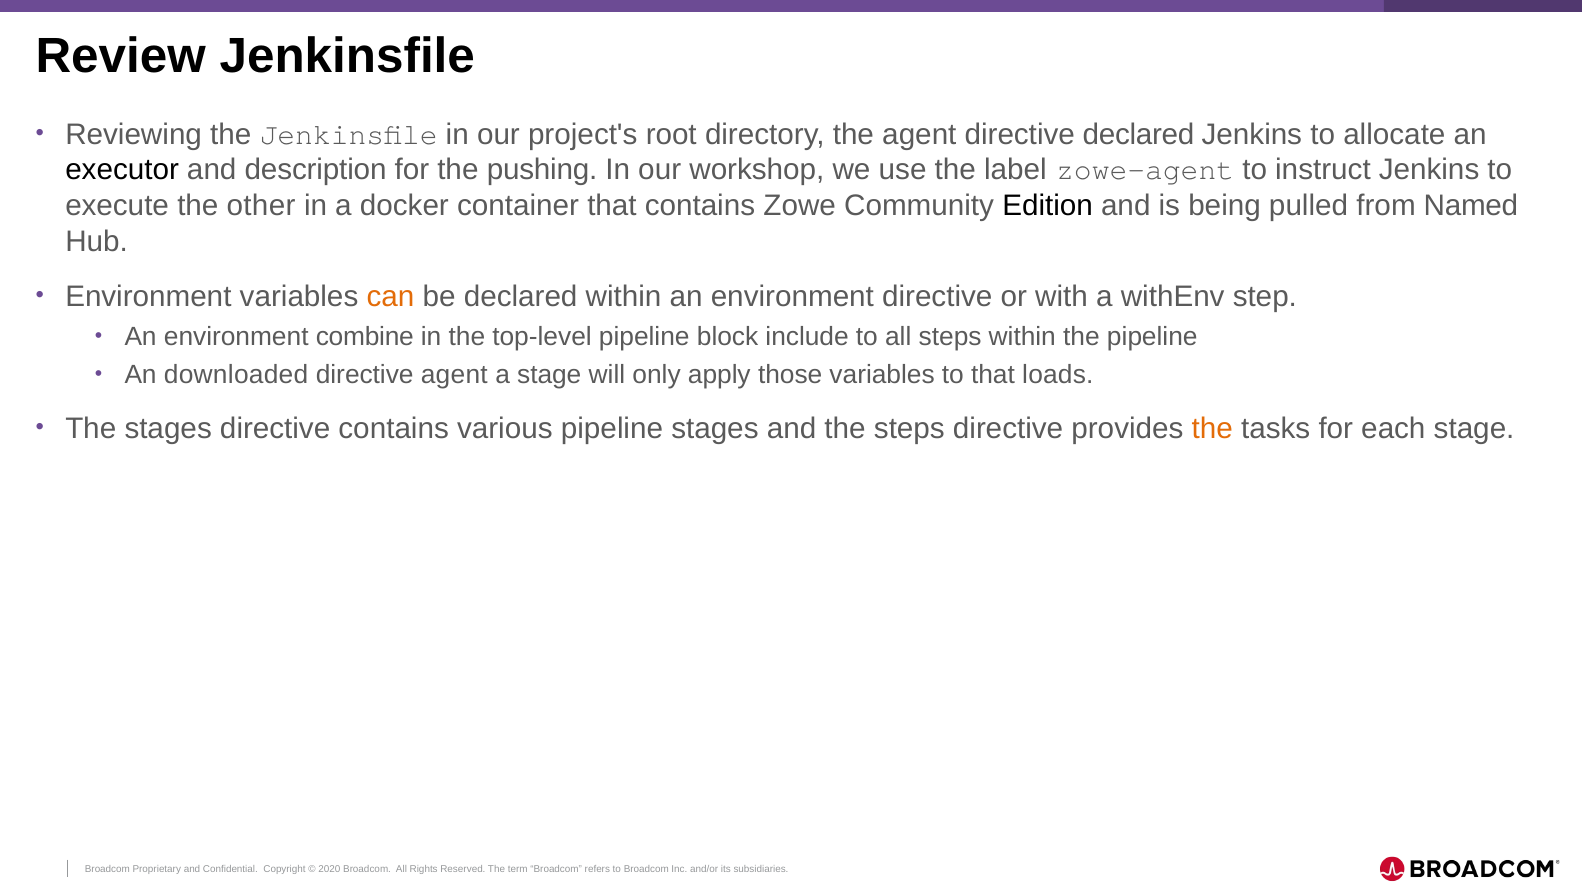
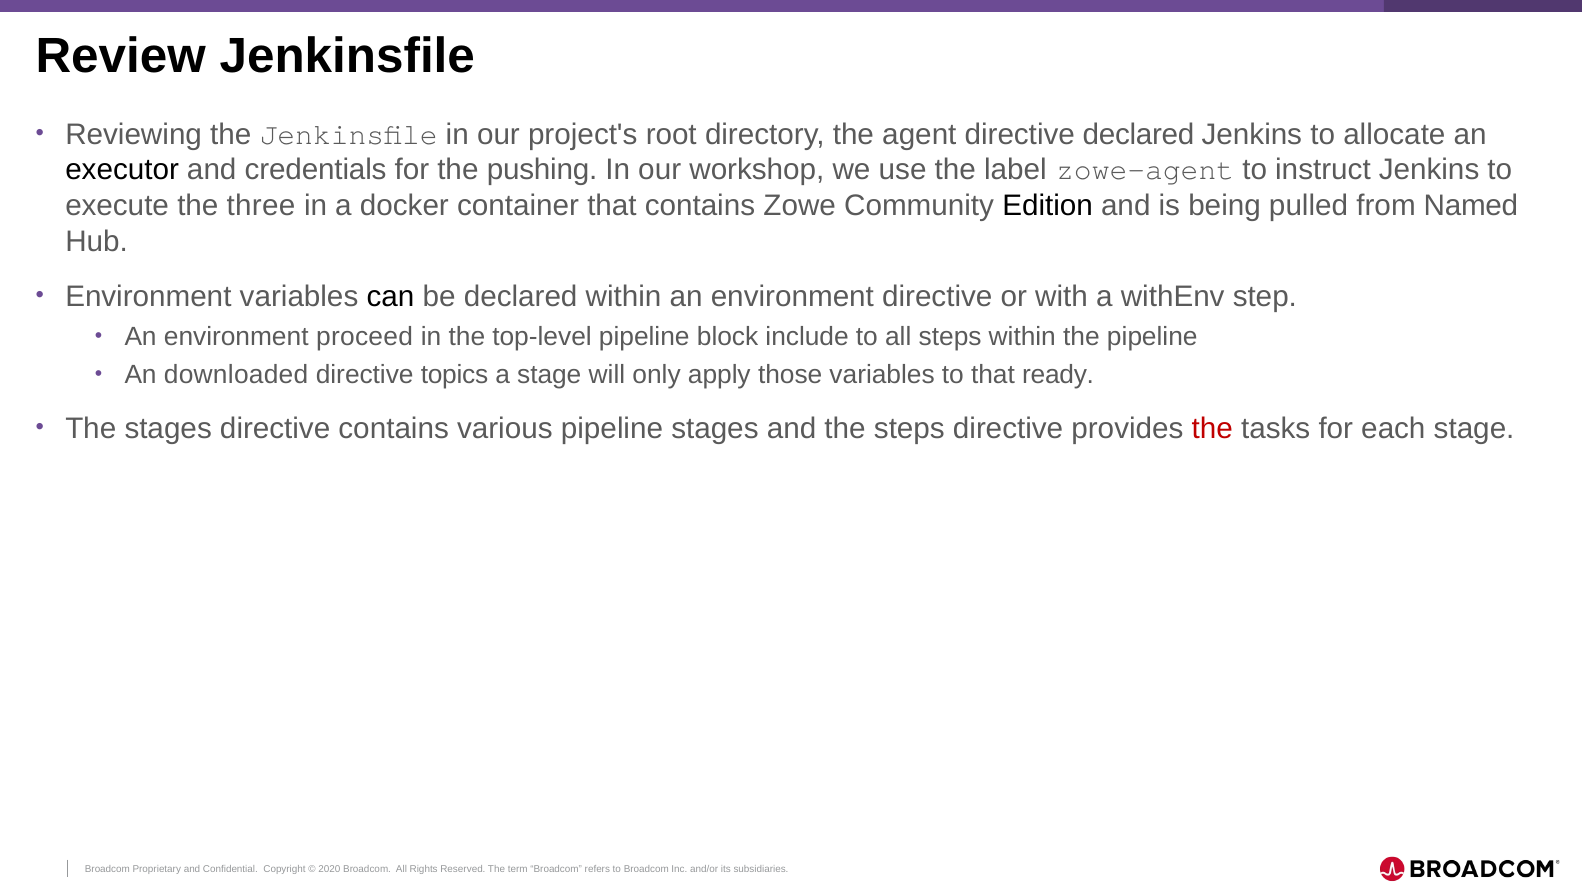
description: description -> credentials
other: other -> three
can colour: orange -> black
combine: combine -> proceed
directive agent: agent -> topics
loads: loads -> ready
the at (1212, 428) colour: orange -> red
